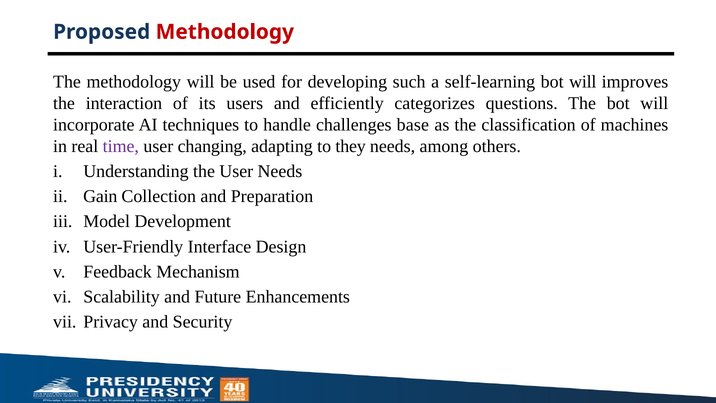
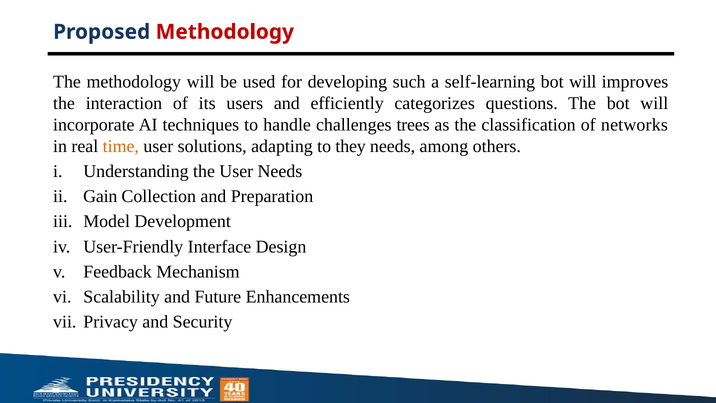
base: base -> trees
machines: machines -> networks
time colour: purple -> orange
changing: changing -> solutions
